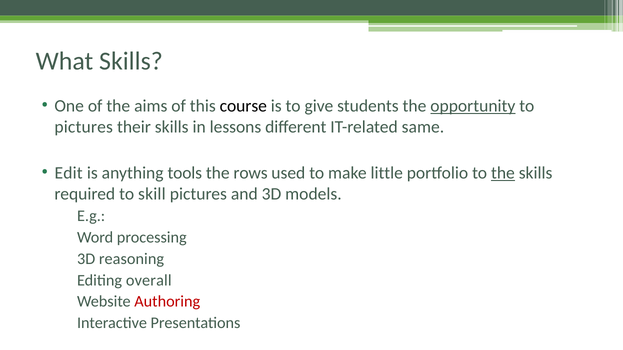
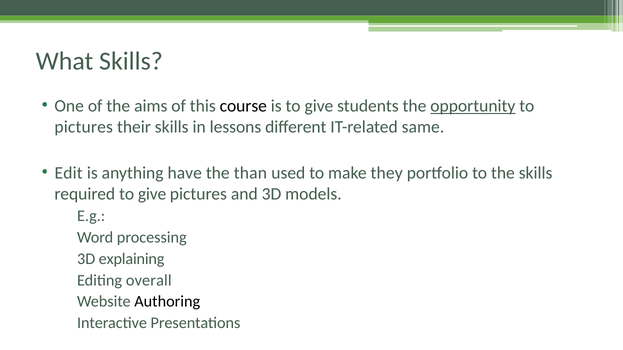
tools: tools -> have
rows: rows -> than
little: little -> they
the at (503, 173) underline: present -> none
required to skill: skill -> give
reasoning: reasoning -> explaining
Authoring colour: red -> black
